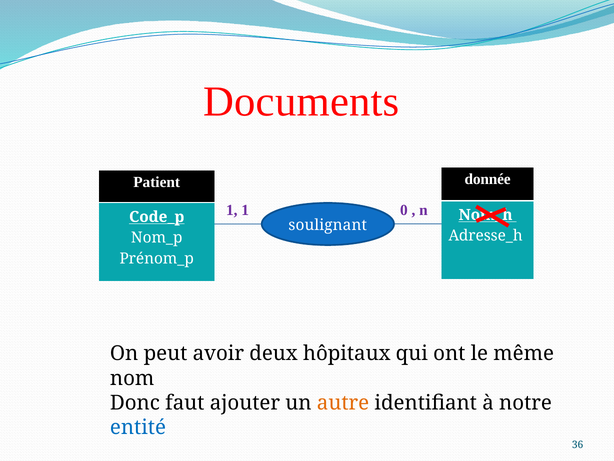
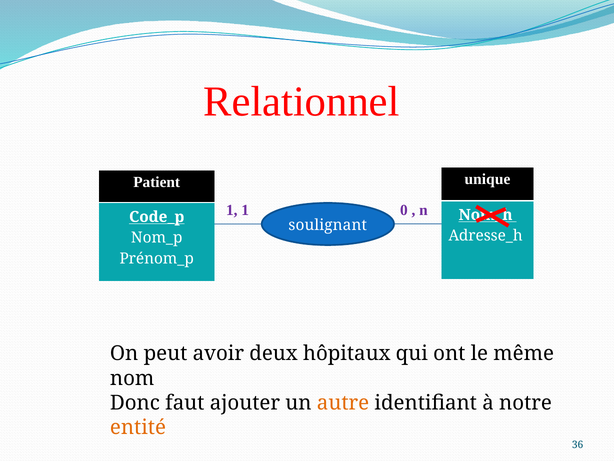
Documents: Documents -> Relationnel
donnée: donnée -> unique
entité colour: blue -> orange
